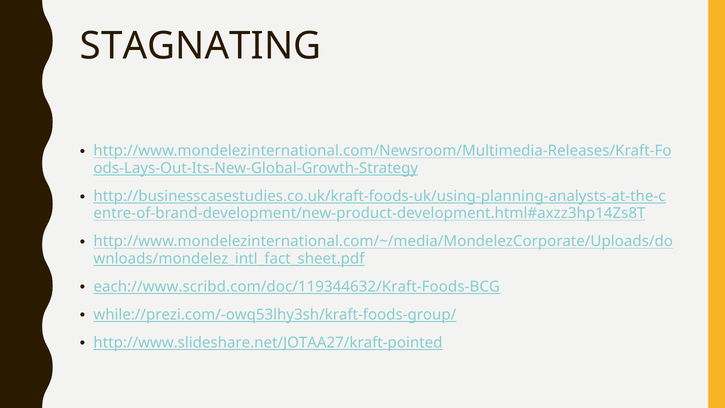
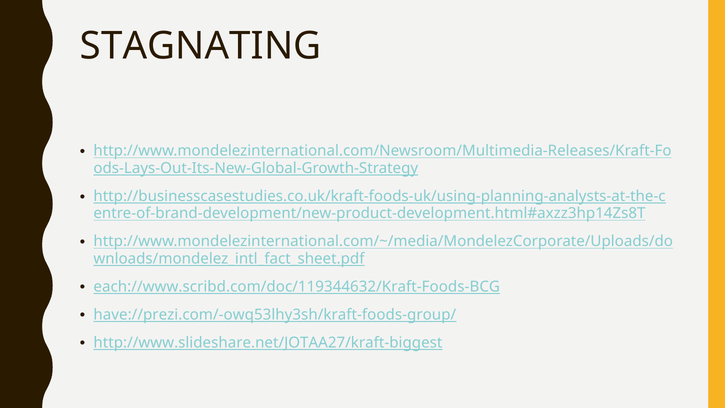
while://prezi.com/-owq53lhy3sh/kraft-foods-group/: while://prezi.com/-owq53lhy3sh/kraft-foods-group/ -> have://prezi.com/-owq53lhy3sh/kraft-foods-group/
http://www.slideshare.net/JOTAA27/kraft-pointed: http://www.slideshare.net/JOTAA27/kraft-pointed -> http://www.slideshare.net/JOTAA27/kraft-biggest
